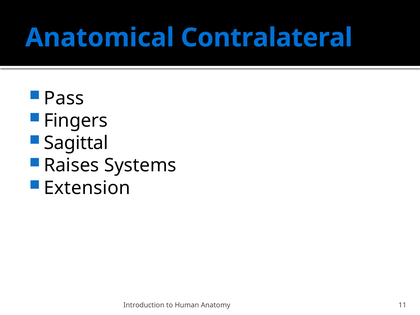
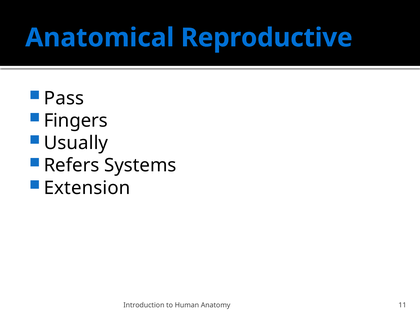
Contralateral: Contralateral -> Reproductive
Sagittal: Sagittal -> Usually
Raises: Raises -> Refers
